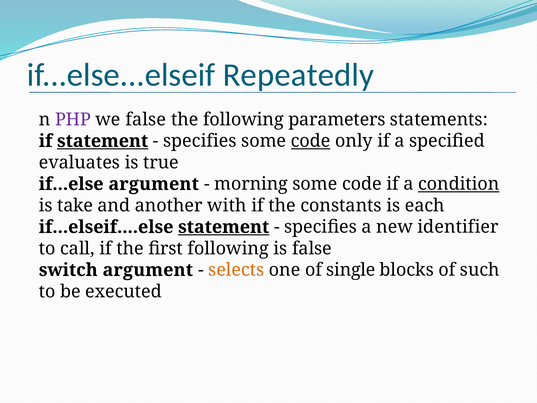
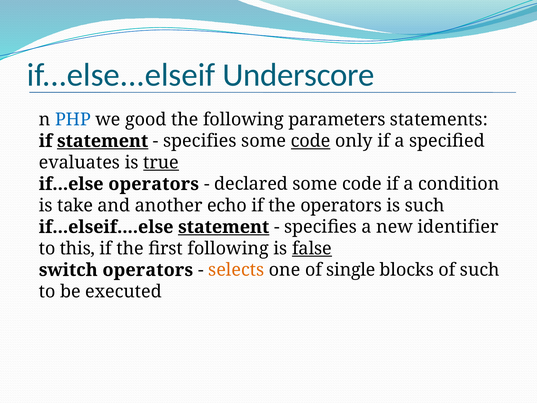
Repeatedly: Repeatedly -> Underscore
PHP colour: purple -> blue
we false: false -> good
true underline: none -> present
if...else argument: argument -> operators
morning: morning -> declared
condition underline: present -> none
with: with -> echo
the constants: constants -> operators
is each: each -> such
call: call -> this
false at (312, 248) underline: none -> present
switch argument: argument -> operators
